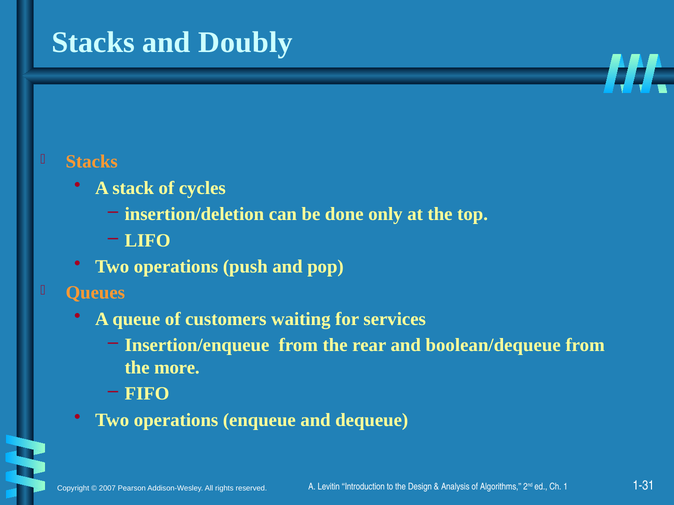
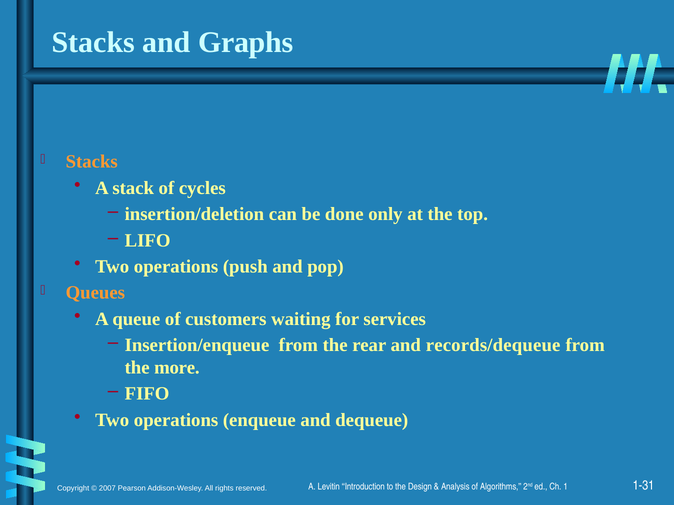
Doubly: Doubly -> Graphs
boolean/dequeue: boolean/dequeue -> records/dequeue
